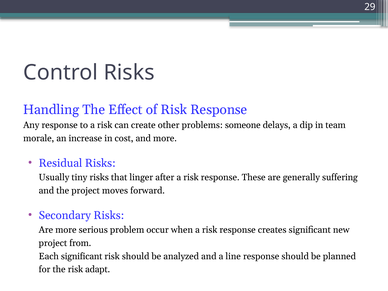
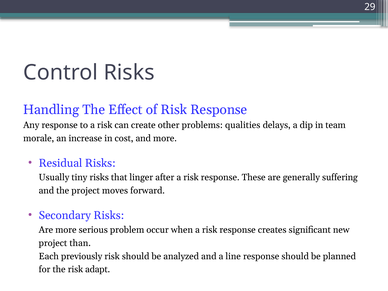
someone: someone -> qualities
from: from -> than
Each significant: significant -> previously
